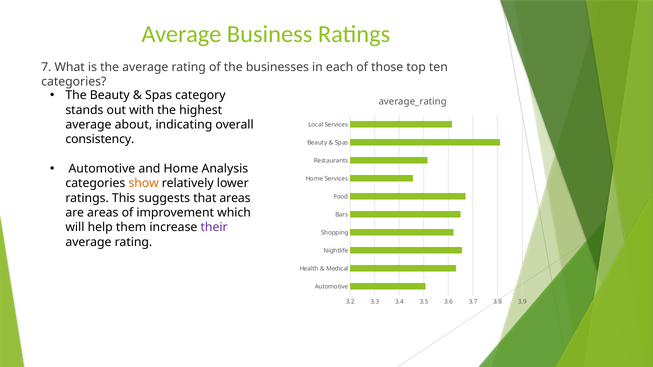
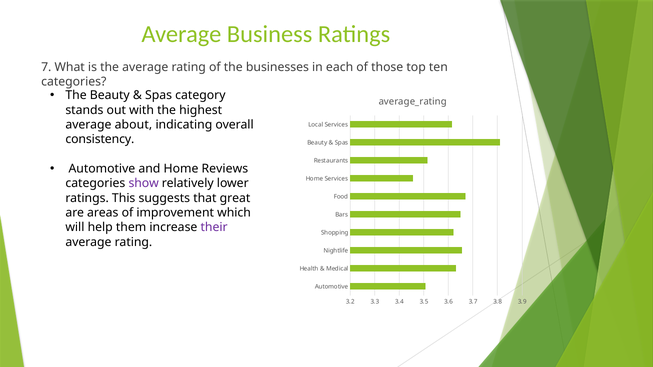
Analysis: Analysis -> Reviews
show colour: orange -> purple
that areas: areas -> great
